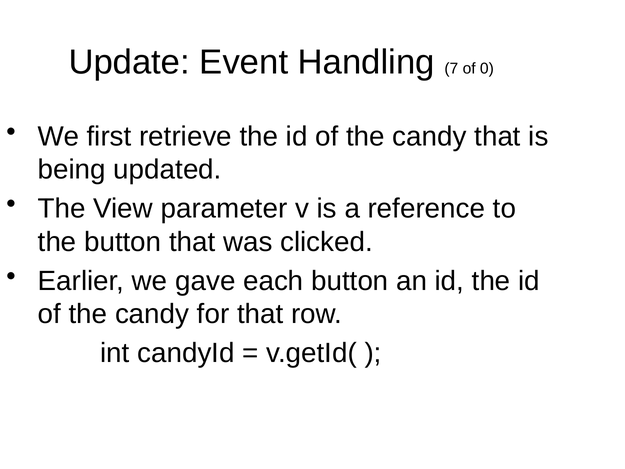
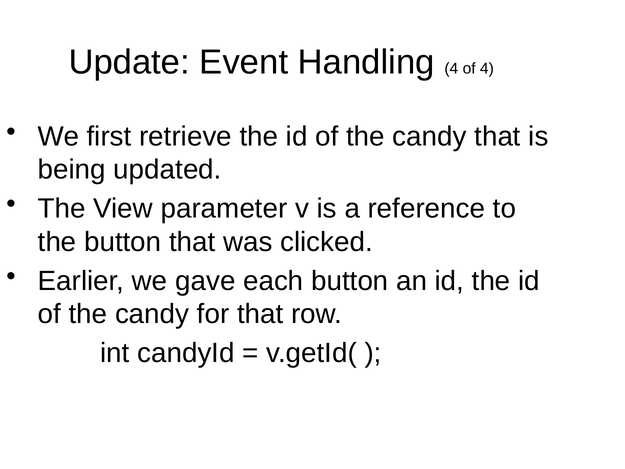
Handling 7: 7 -> 4
of 0: 0 -> 4
